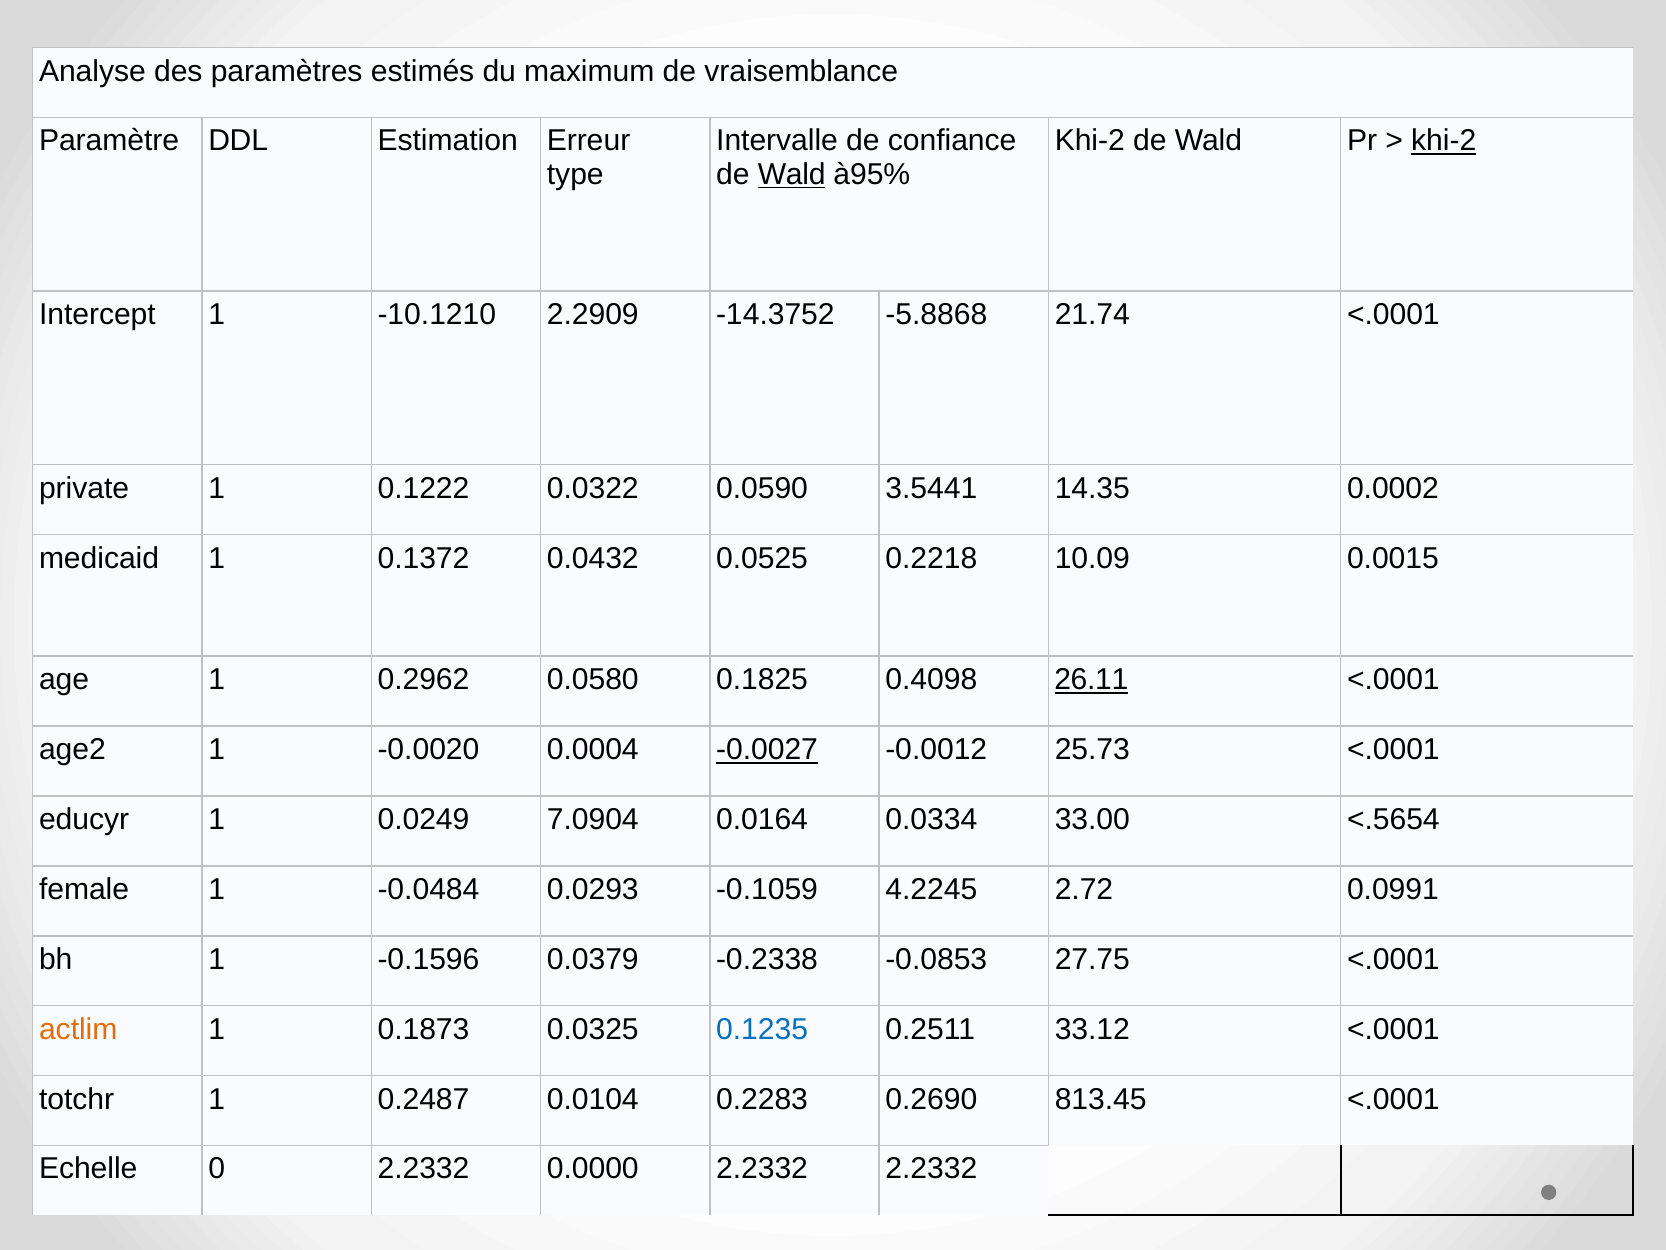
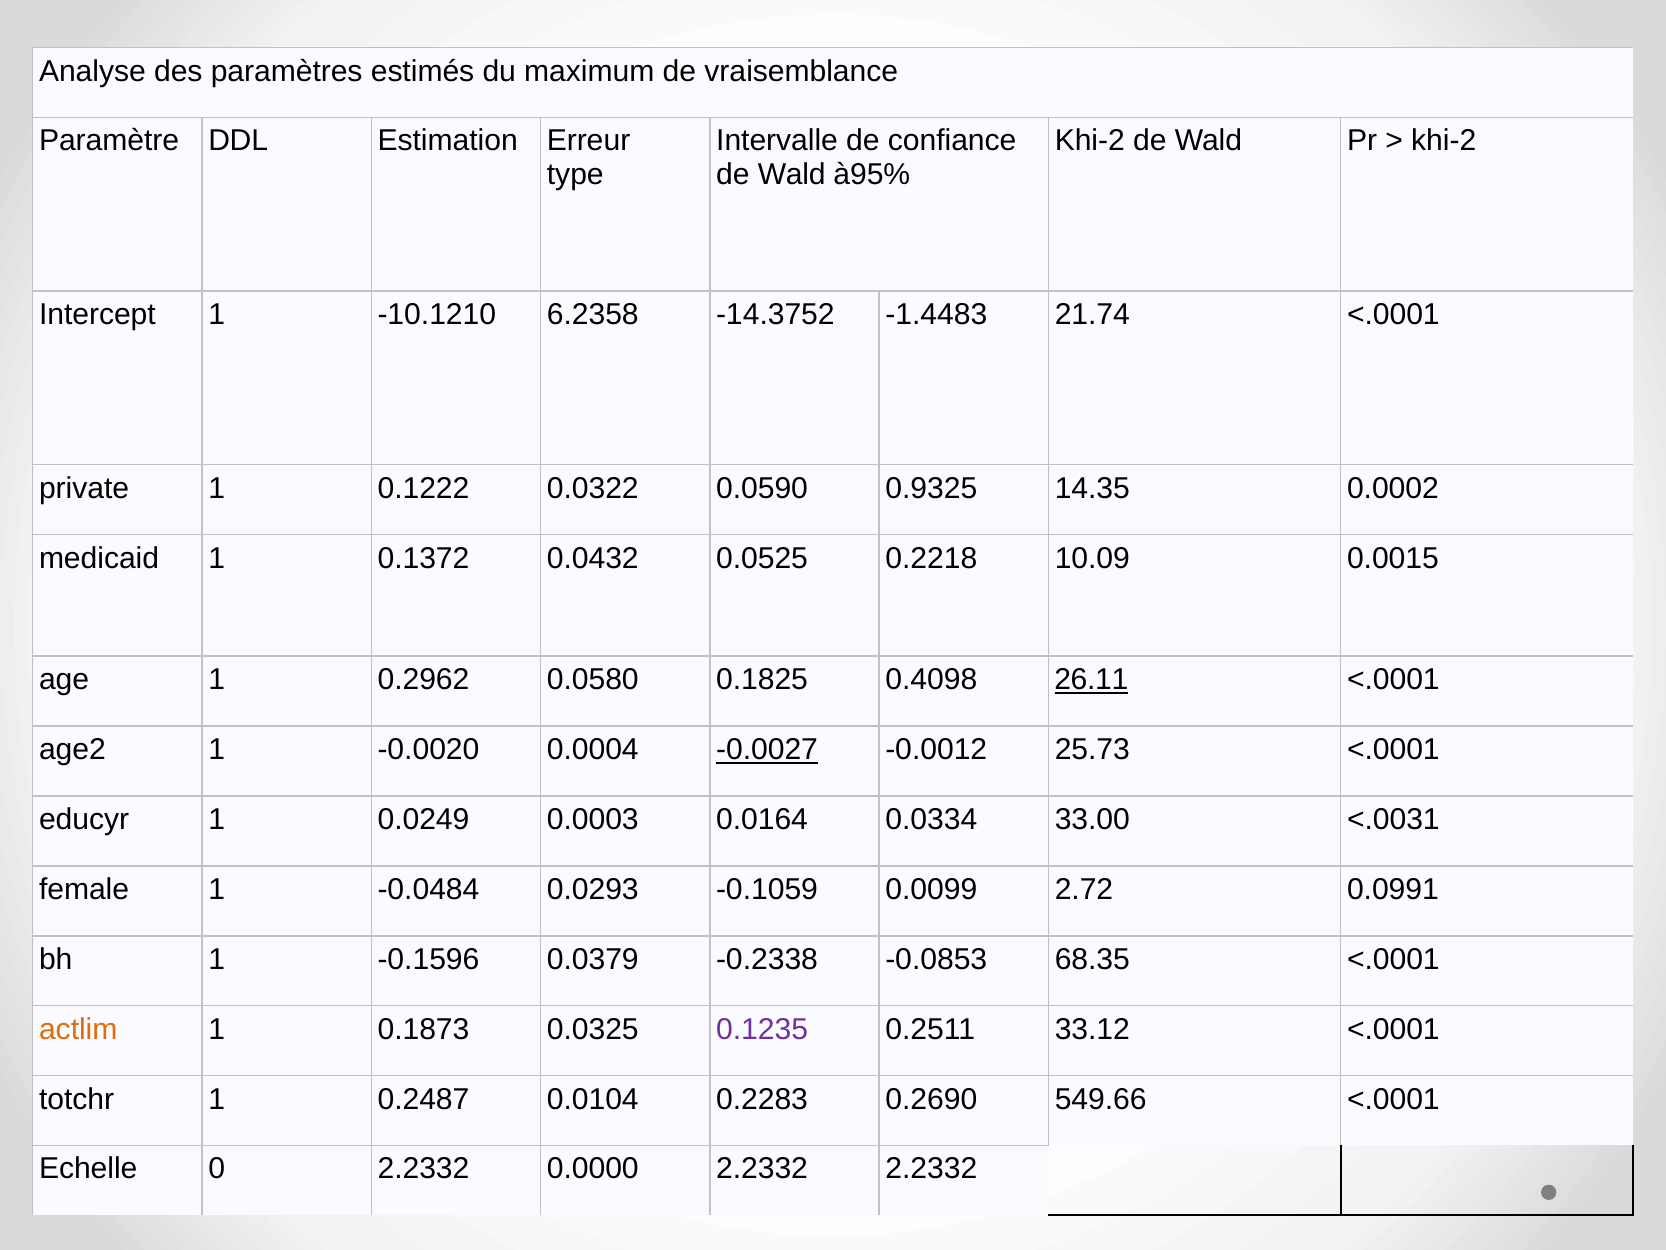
khi-2 at (1444, 141) underline: present -> none
Wald at (792, 175) underline: present -> none
2.2909: 2.2909 -> 6.2358
-5.8868: -5.8868 -> -1.4483
3.5441: 3.5441 -> 0.9325
7.0904: 7.0904 -> 0.0003
<.5654: <.5654 -> <.0031
4.2245: 4.2245 -> 0.0099
27.75: 27.75 -> 68.35
0.1235 colour: blue -> purple
813.45: 813.45 -> 549.66
